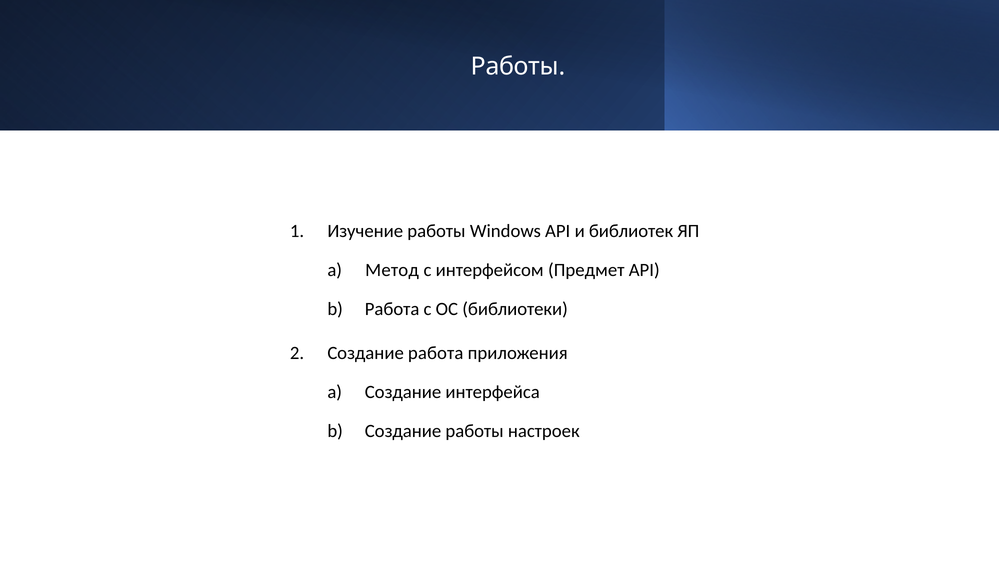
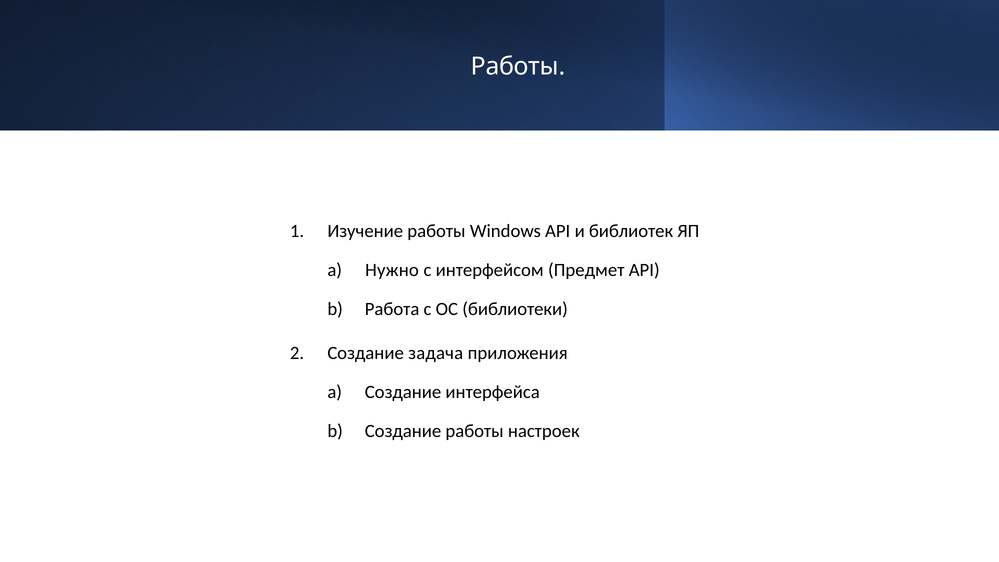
Метод: Метод -> Нужно
Создание работа: работа -> задача
